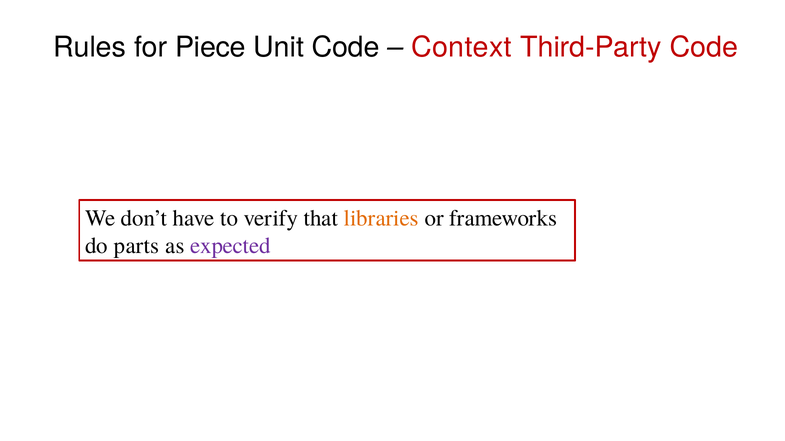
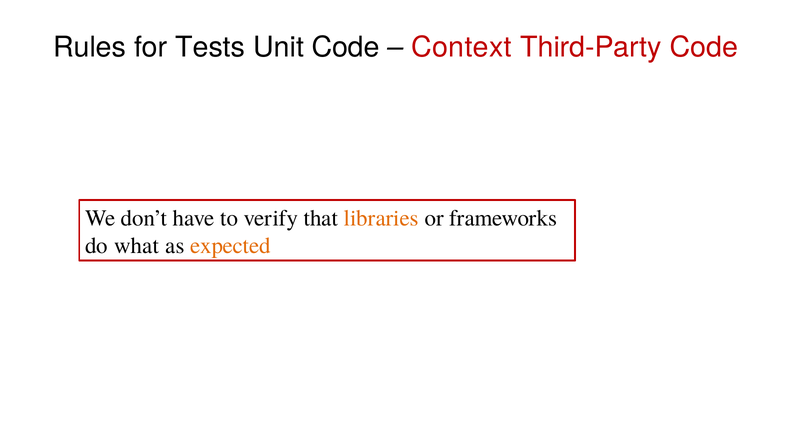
Piece: Piece -> Tests
parts: parts -> what
expected colour: purple -> orange
